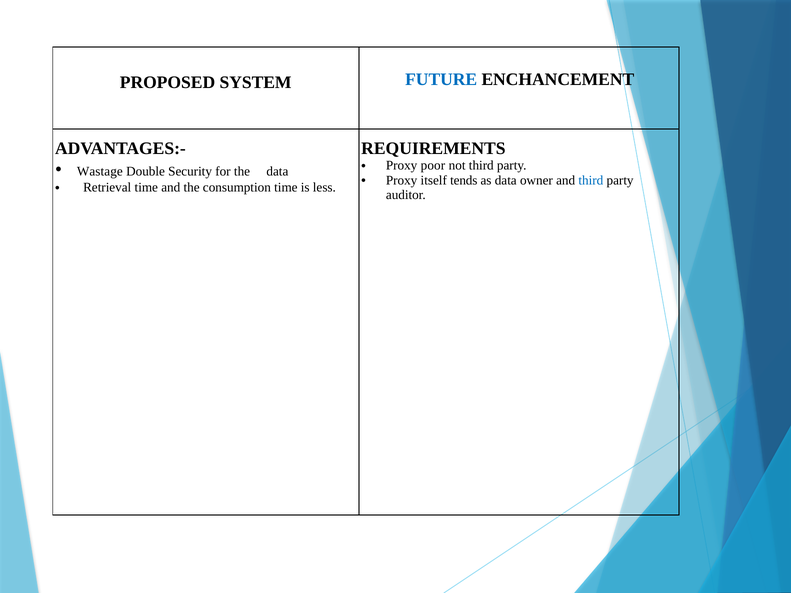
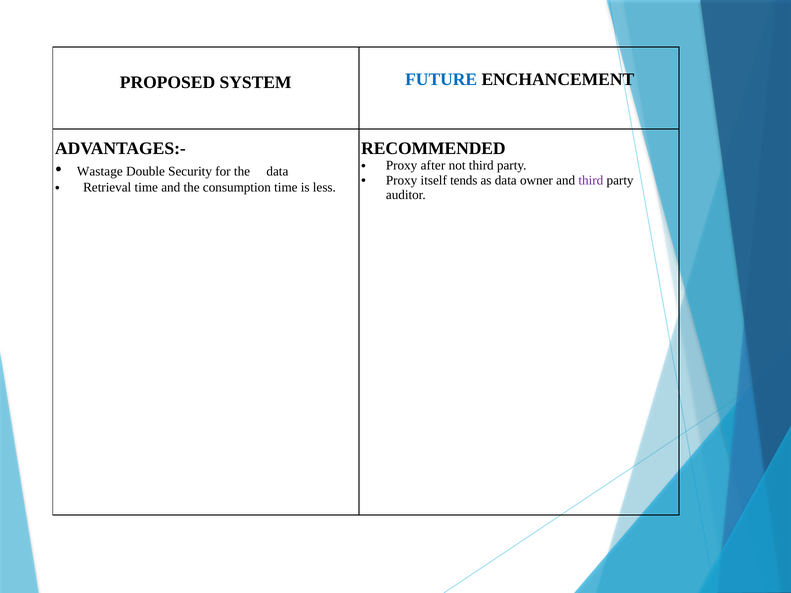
REQUIREMENTS: REQUIREMENTS -> RECOMMENDED
poor: poor -> after
third at (591, 180) colour: blue -> purple
